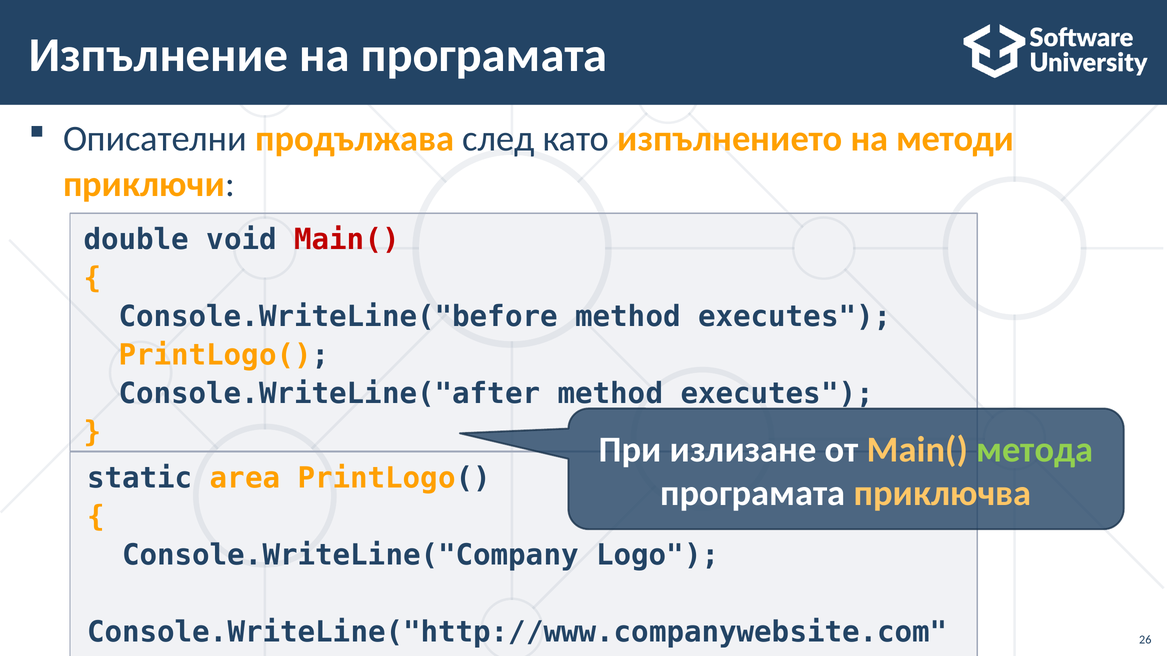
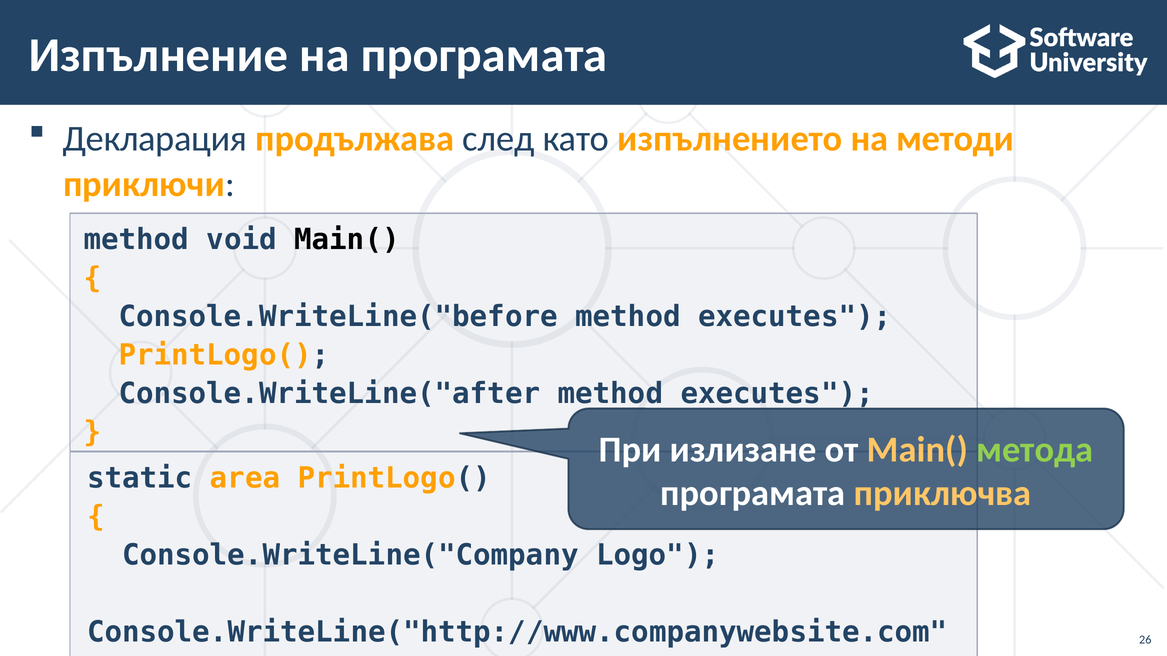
Описателни: Описателни -> Декларация
double at (136, 240): double -> method
Main( at (347, 240) colour: red -> black
